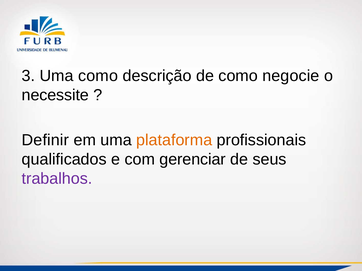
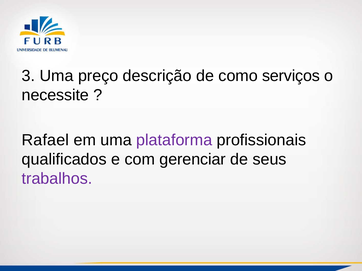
Uma como: como -> preço
negocie: negocie -> serviços
Definir: Definir -> Rafael
plataforma colour: orange -> purple
